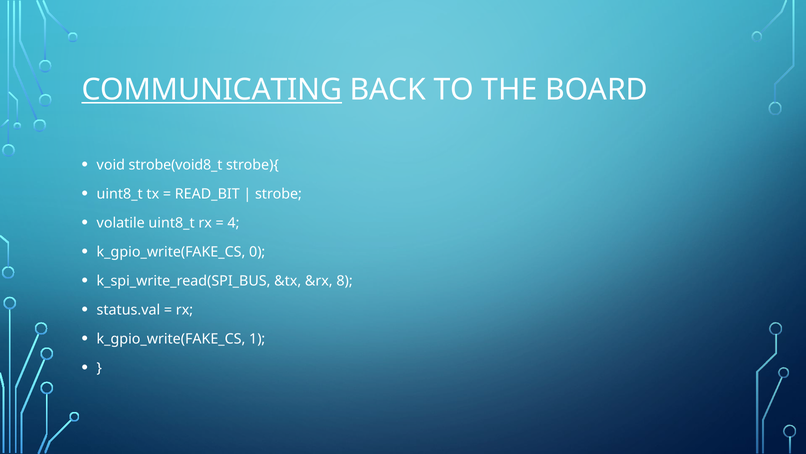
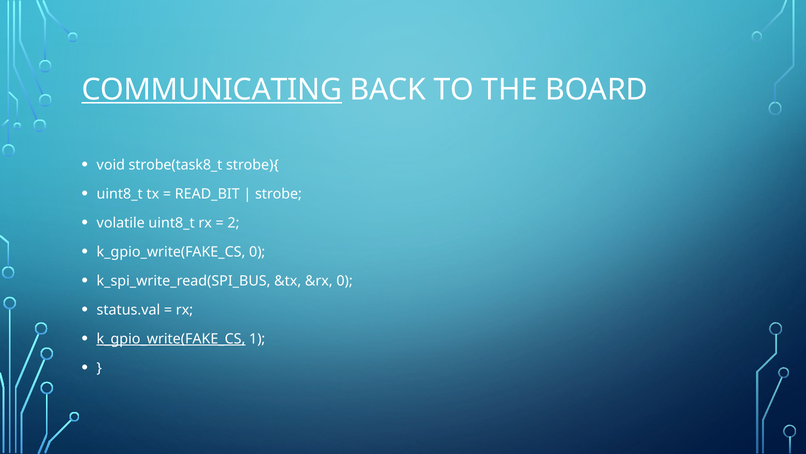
strobe(void8_t: strobe(void8_t -> strobe(task8_t
4: 4 -> 2
&rx 8: 8 -> 0
k_gpio_write(FAKE_CS at (171, 339) underline: none -> present
